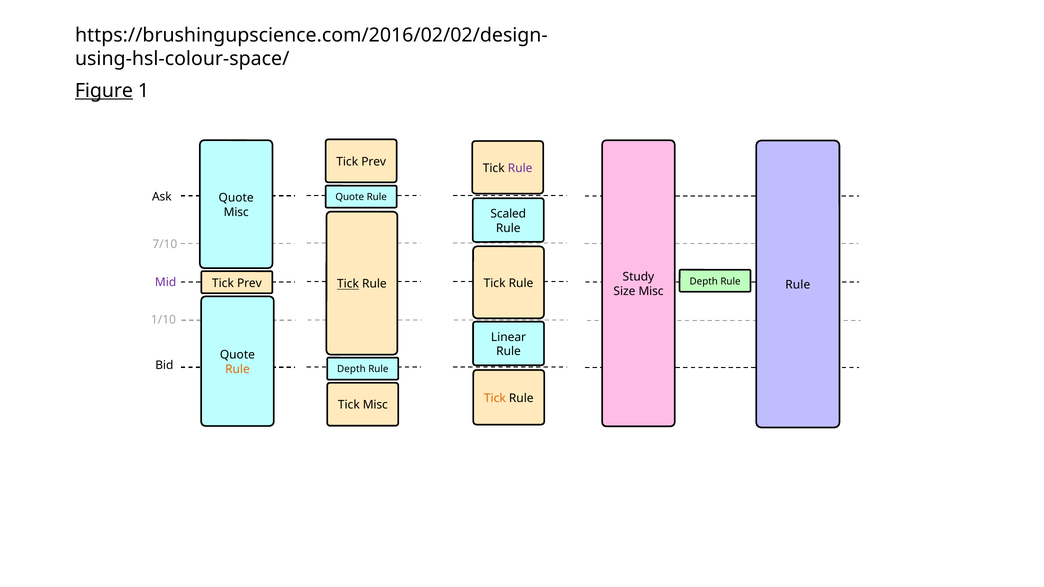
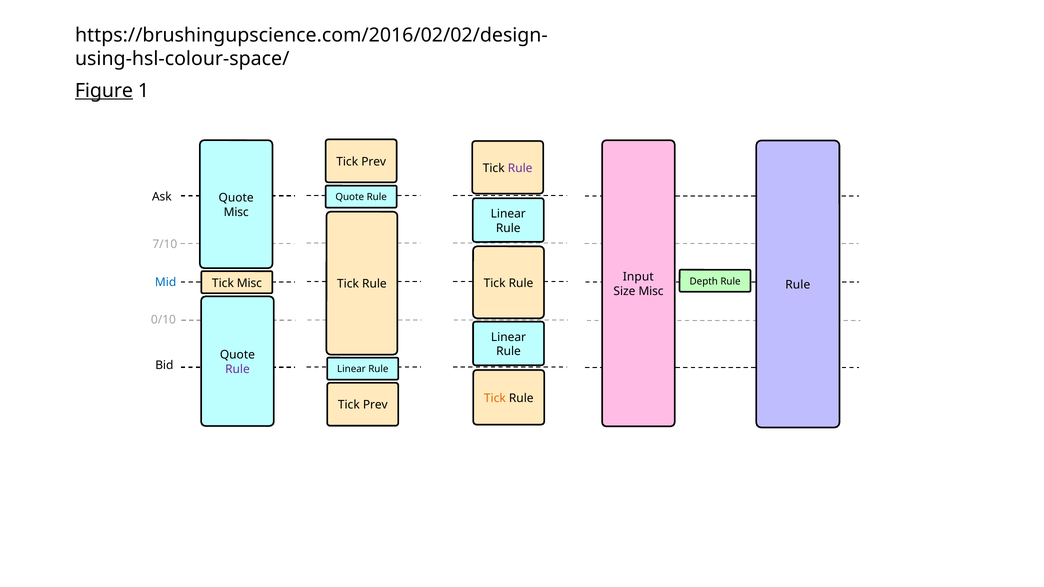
Scaled at (508, 214): Scaled -> Linear
Study: Study -> Input
Mid colour: purple -> blue
Prev at (249, 284): Prev -> Misc
Tick at (348, 284) underline: present -> none
1/10: 1/10 -> 0/10
Rule at (237, 369) colour: orange -> purple
Depth at (351, 369): Depth -> Linear
Misc at (375, 405): Misc -> Prev
